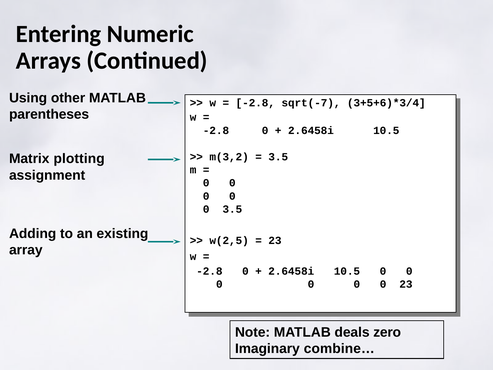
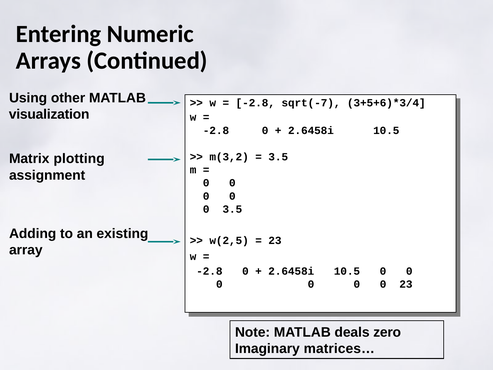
parentheses: parentheses -> visualization
combine…: combine… -> matrices…
